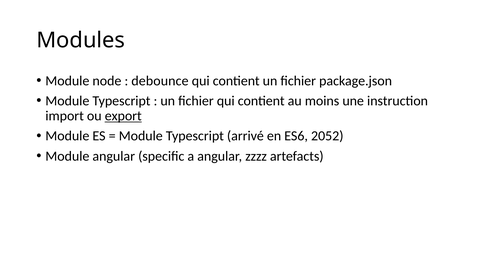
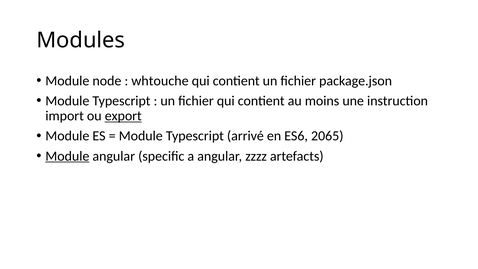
debounce: debounce -> whtouche
2052: 2052 -> 2065
Module at (67, 156) underline: none -> present
